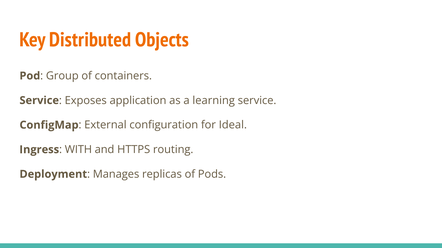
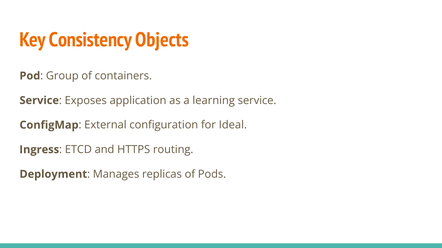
Distributed: Distributed -> Consistency
WITH: WITH -> ETCD
